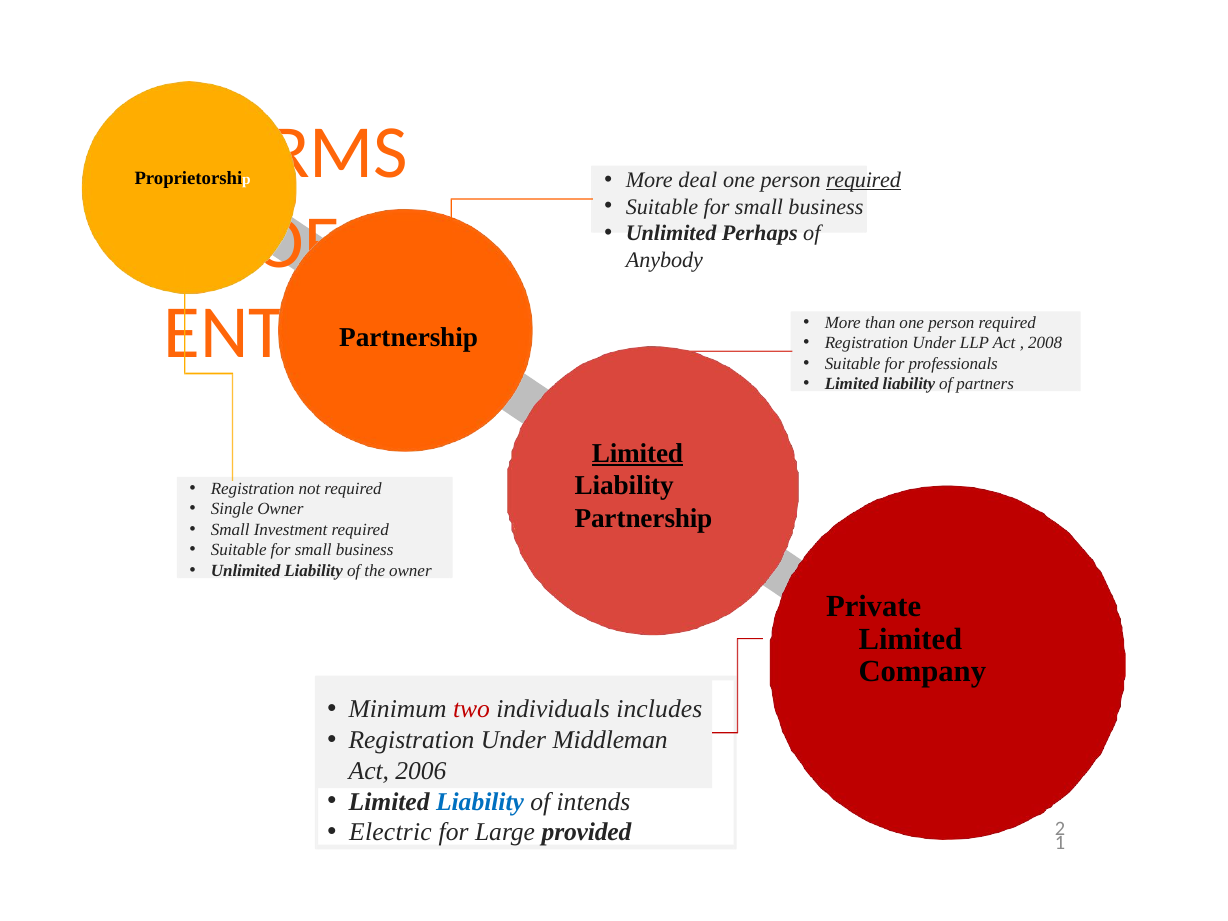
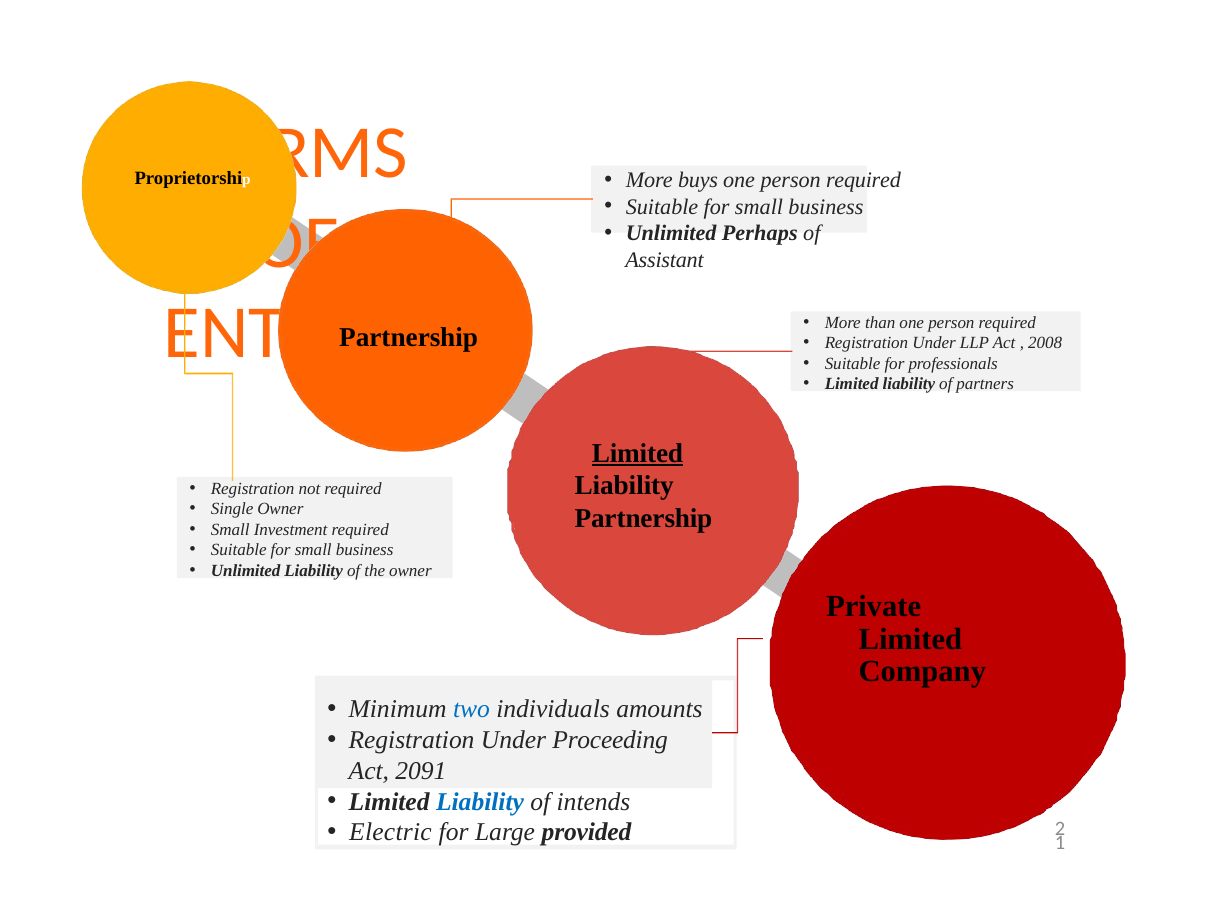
deal: deal -> buys
required at (863, 180) underline: present -> none
Anybody: Anybody -> Assistant
two colour: red -> blue
includes: includes -> amounts
Middleman: Middleman -> Proceeding
2006: 2006 -> 2091
